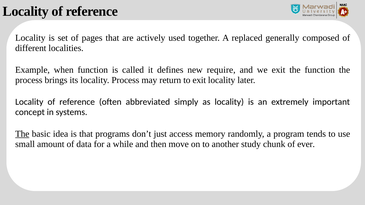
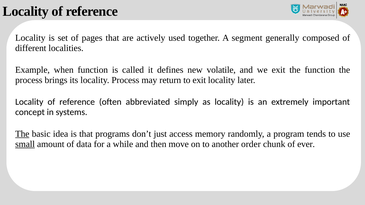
replaced: replaced -> segment
require: require -> volatile
small underline: none -> present
study: study -> order
